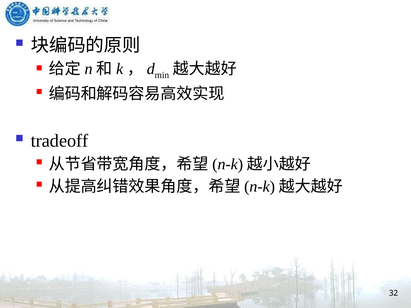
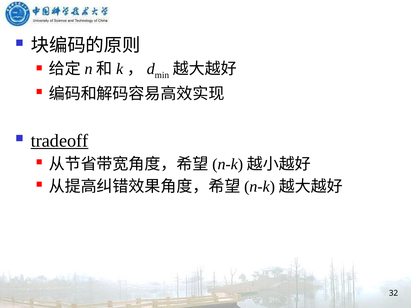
tradeoff underline: none -> present
